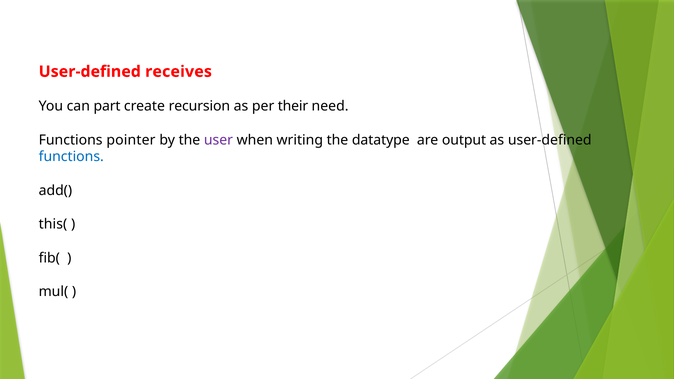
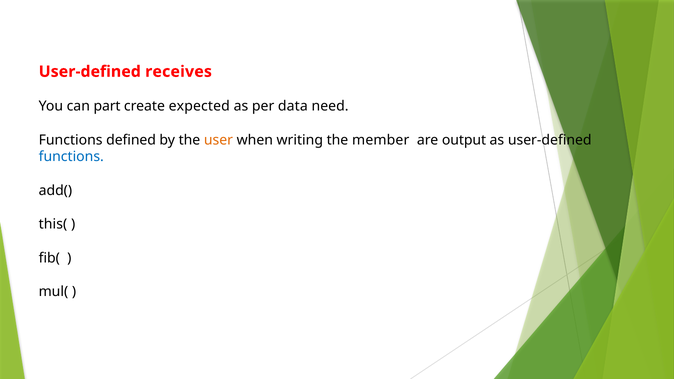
recursion: recursion -> expected
their: their -> data
pointer: pointer -> defined
user colour: purple -> orange
datatype: datatype -> member
